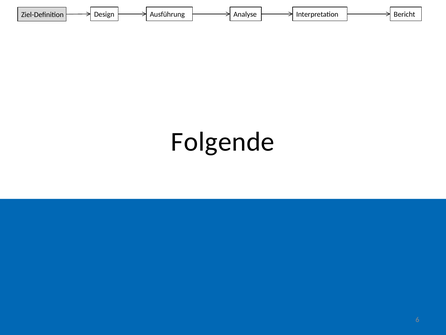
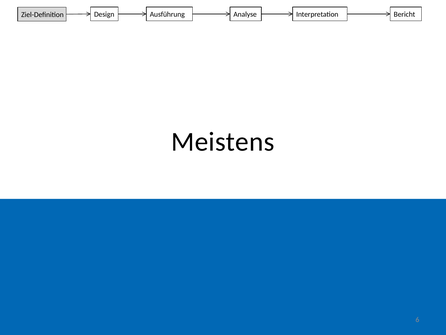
Folgende: Folgende -> Meistens
